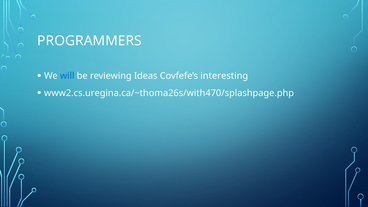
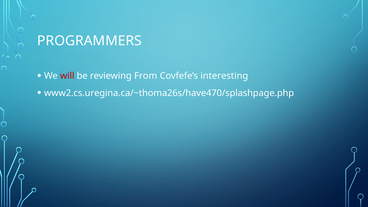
will colour: blue -> red
Ideas: Ideas -> From
www2.cs.uregina.ca/~thoma26s/with470/splashpage.php: www2.cs.uregina.ca/~thoma26s/with470/splashpage.php -> www2.cs.uregina.ca/~thoma26s/have470/splashpage.php
